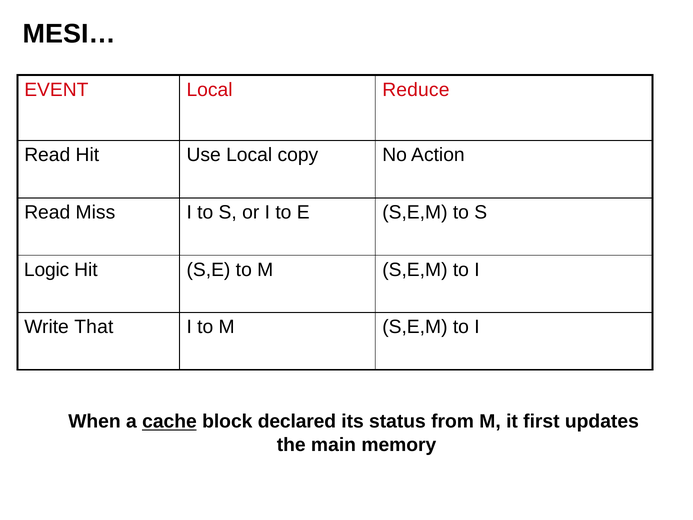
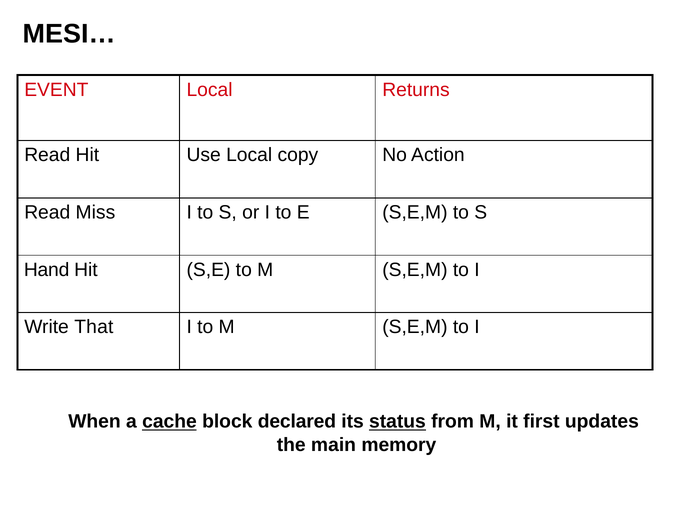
Reduce: Reduce -> Returns
Logic: Logic -> Hand
status underline: none -> present
